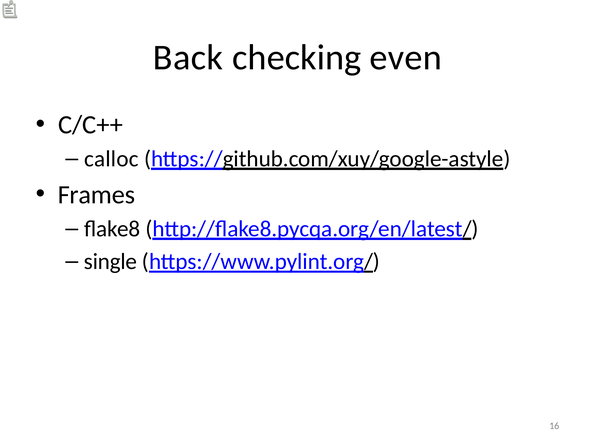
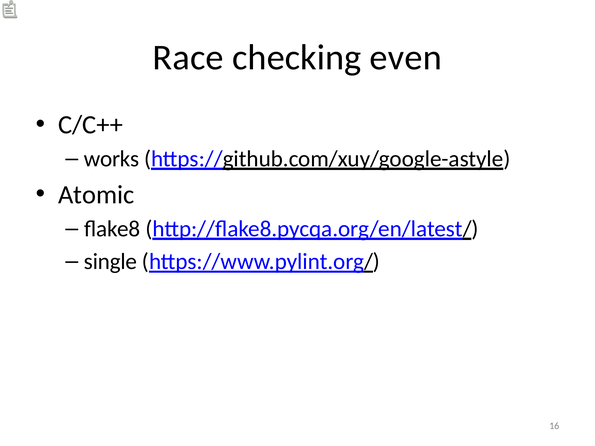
Back: Back -> Race
calloc: calloc -> works
Frames: Frames -> Atomic
